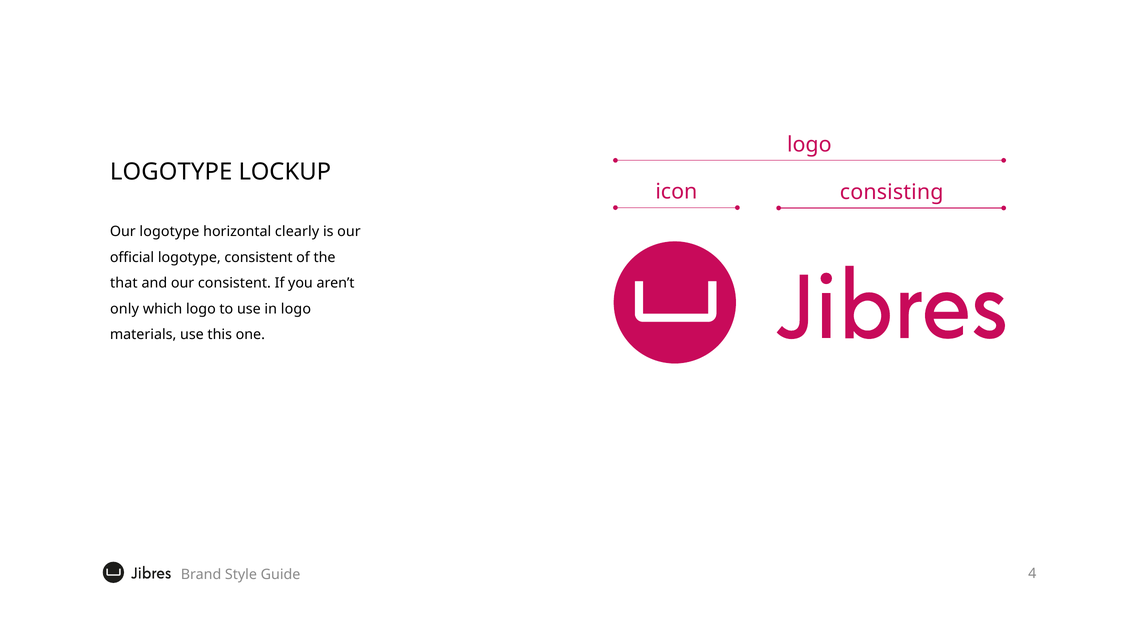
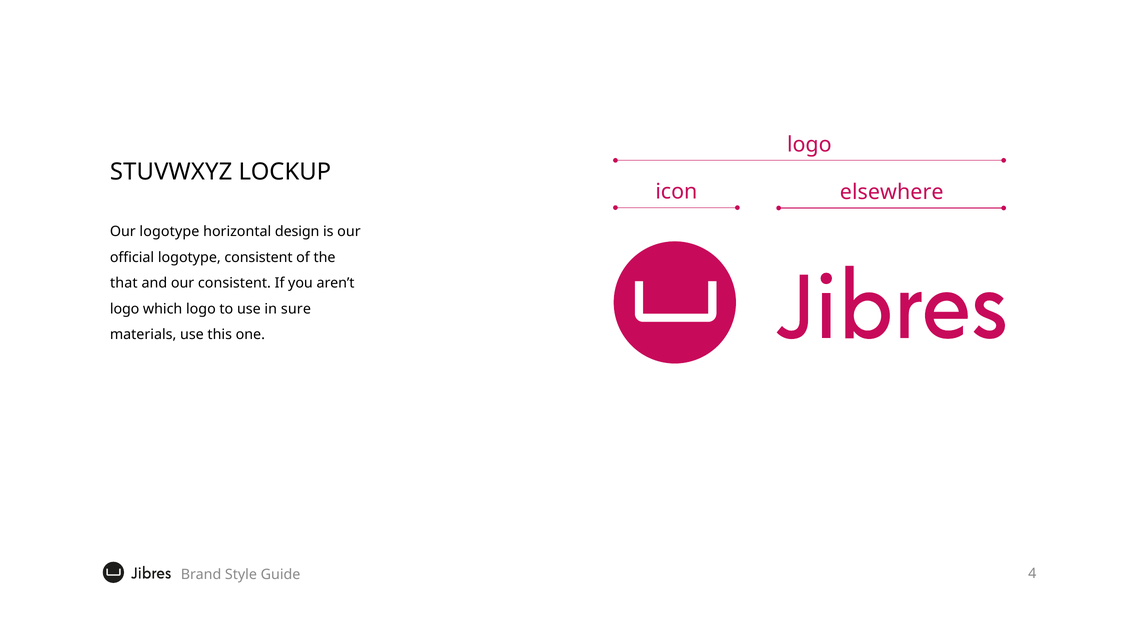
LOGOTYPE at (171, 172): LOGOTYPE -> STUVWXYZ
consisting: consisting -> elsewhere
clearly: clearly -> design
only at (125, 309): only -> logo
in logo: logo -> sure
